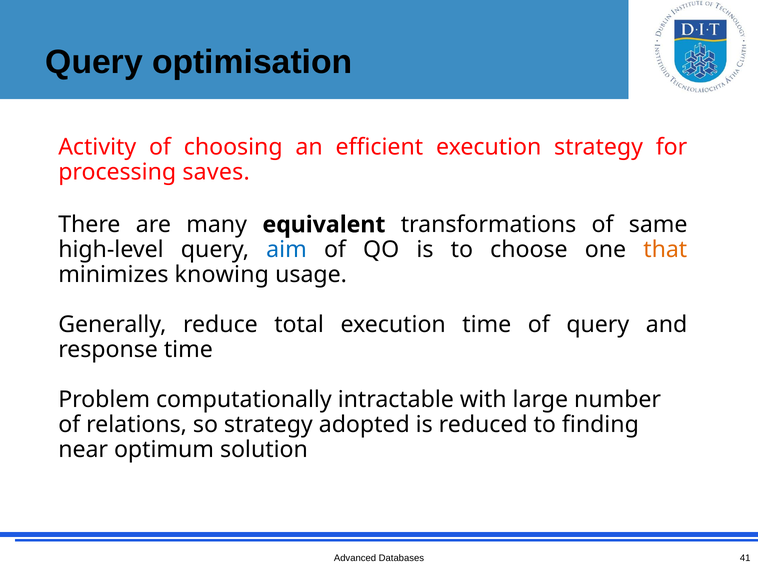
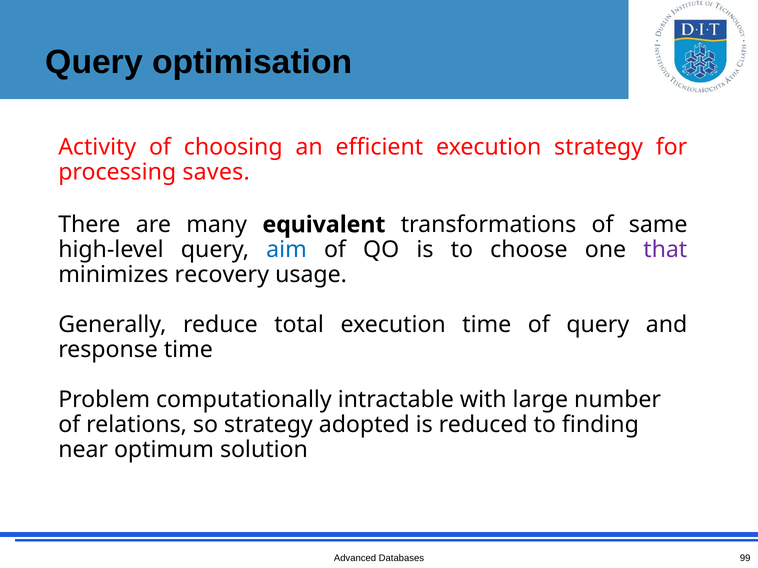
that colour: orange -> purple
knowing: knowing -> recovery
41: 41 -> 99
